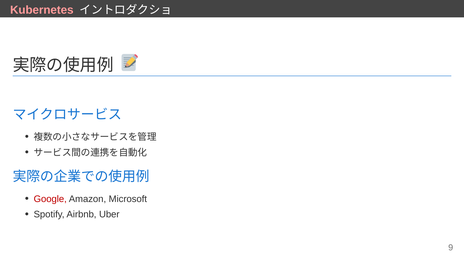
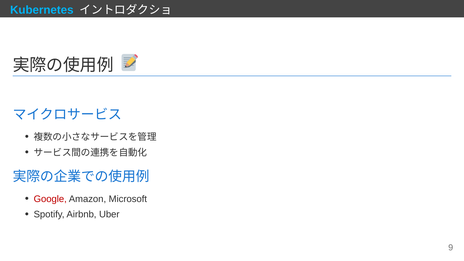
Kubernetes colour: pink -> light blue
